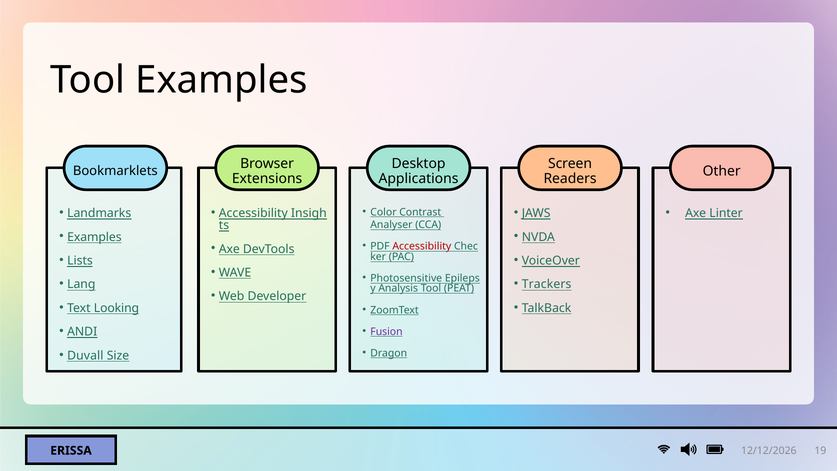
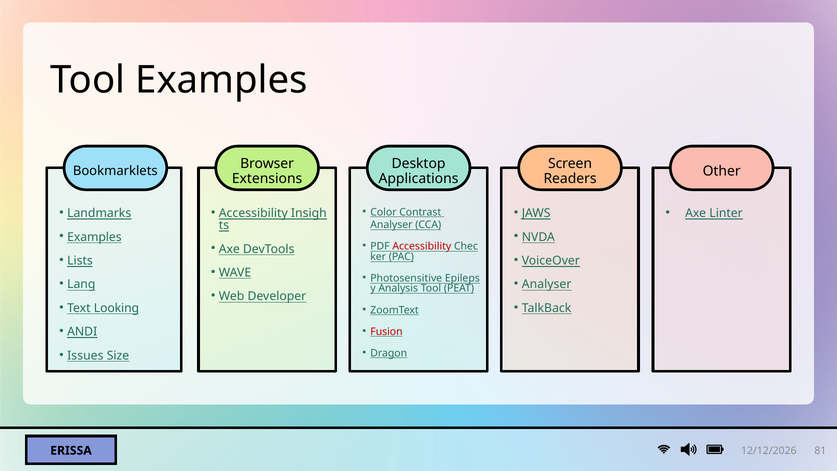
Trackers at (547, 284): Trackers -> Analyser
Fusion colour: purple -> red
Duvall: Duvall -> Issues
19: 19 -> 81
